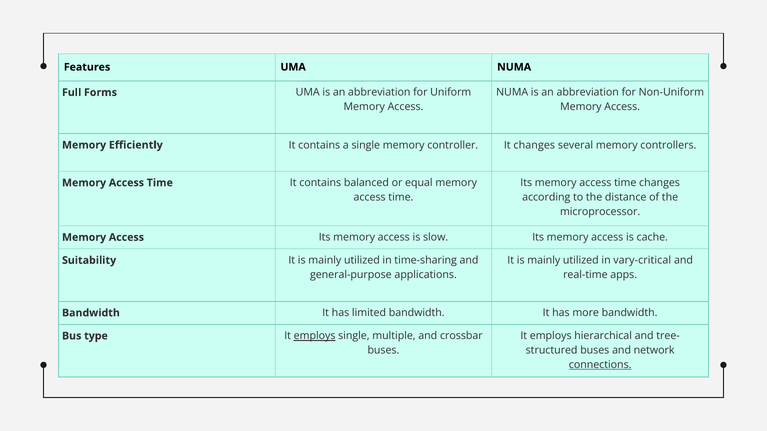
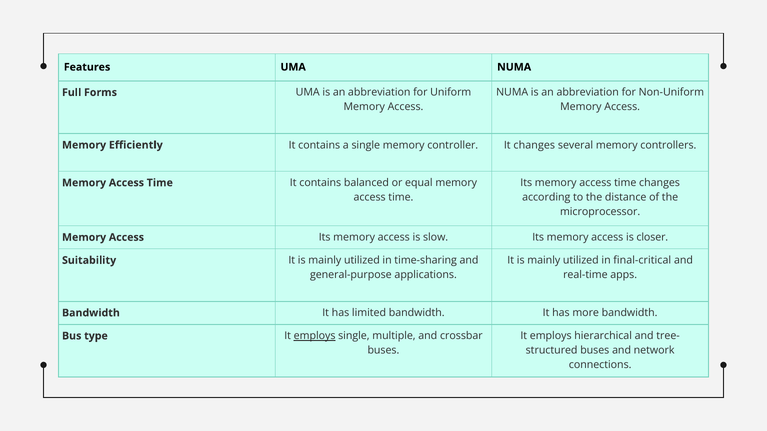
cache: cache -> closer
vary-critical: vary-critical -> final-critical
connections underline: present -> none
